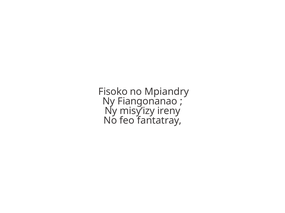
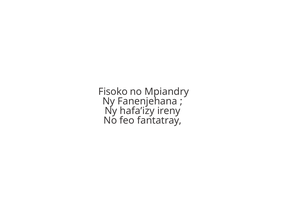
Fiangonanao: Fiangonanao -> Fanenjehana
misy’izy: misy’izy -> hafa’izy
